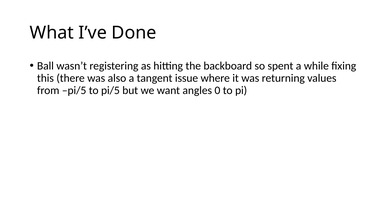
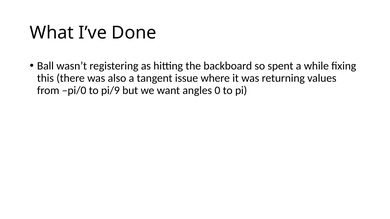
from pi/5: pi/5 -> pi/0
to pi/5: pi/5 -> pi/9
